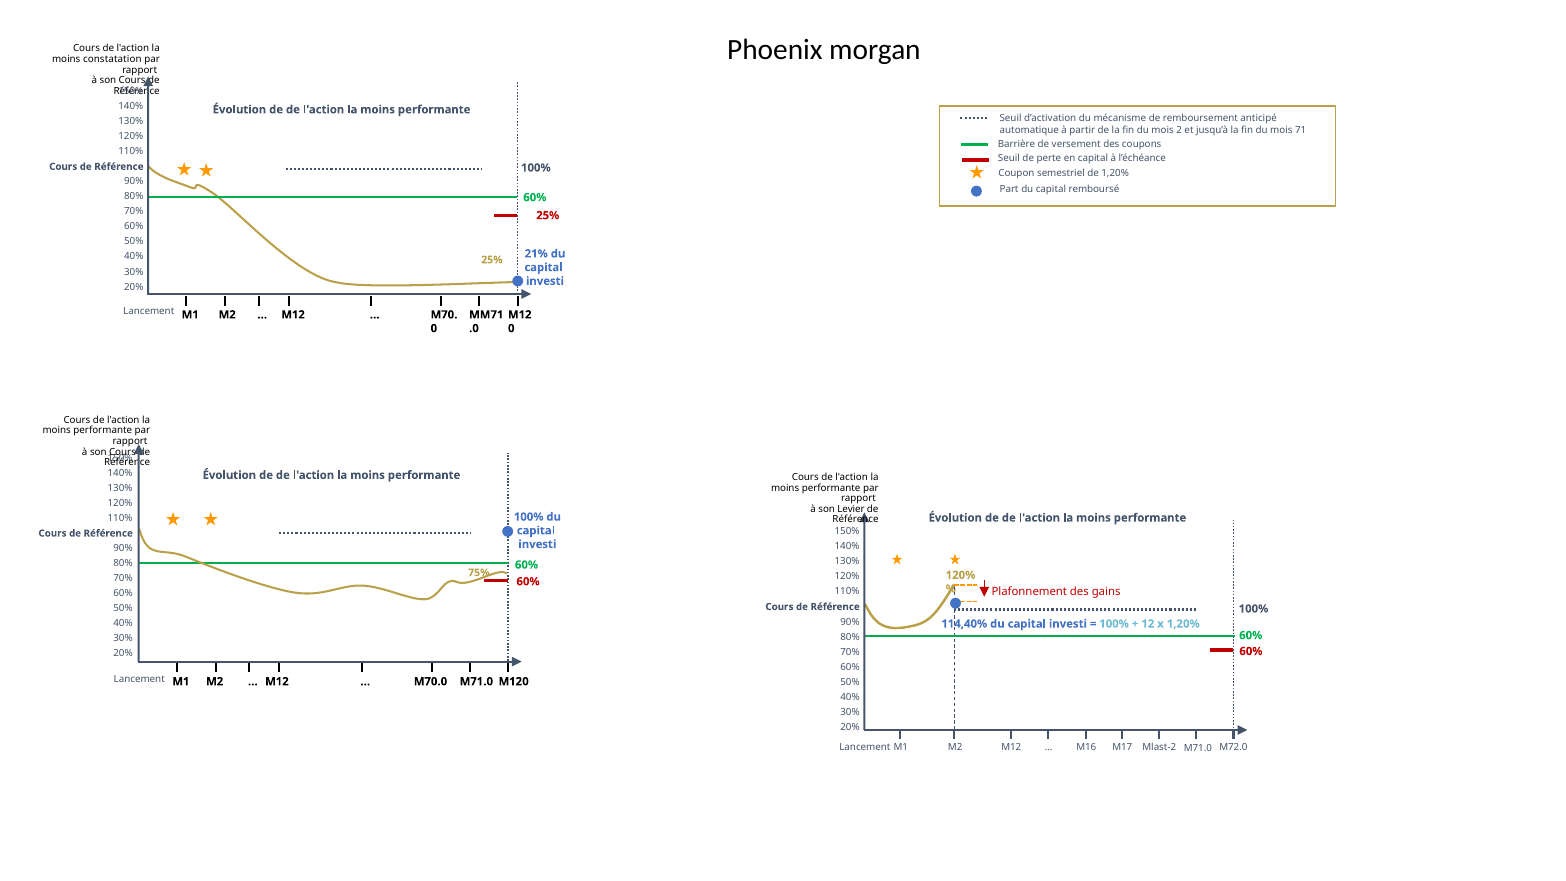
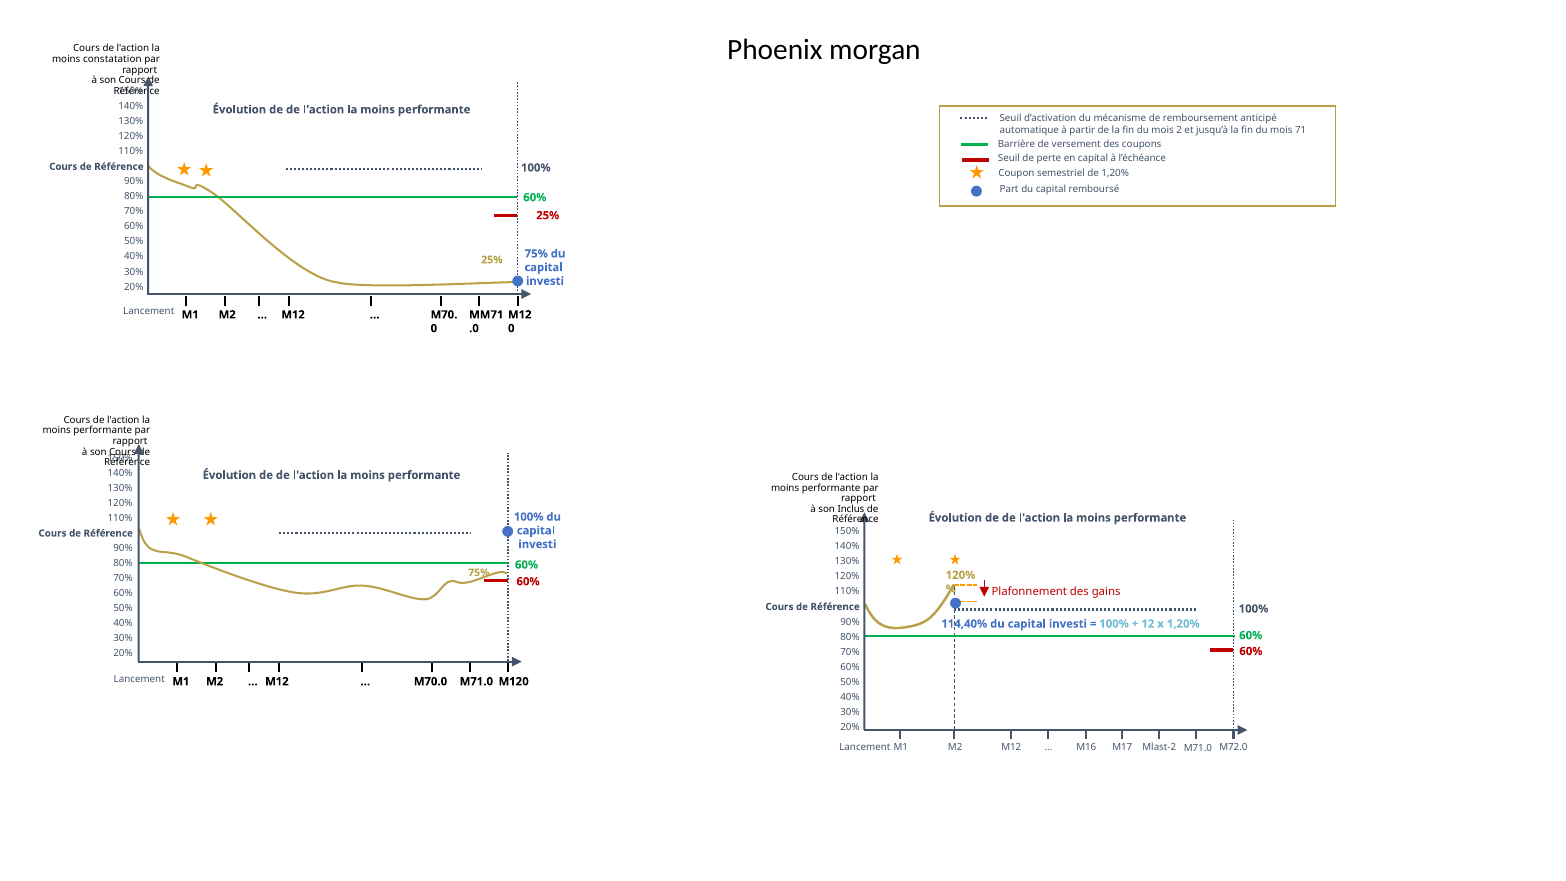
21% at (536, 254): 21% -> 75%
Levier: Levier -> Inclus
